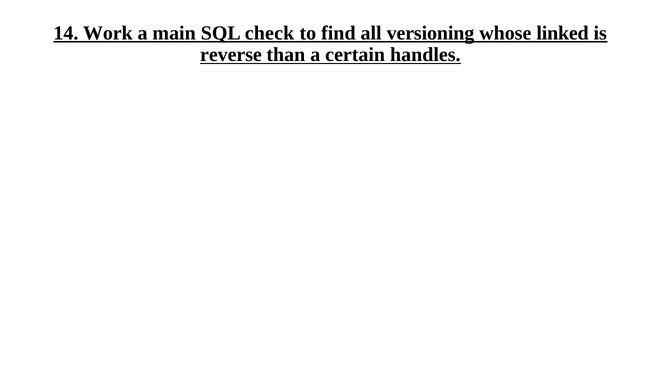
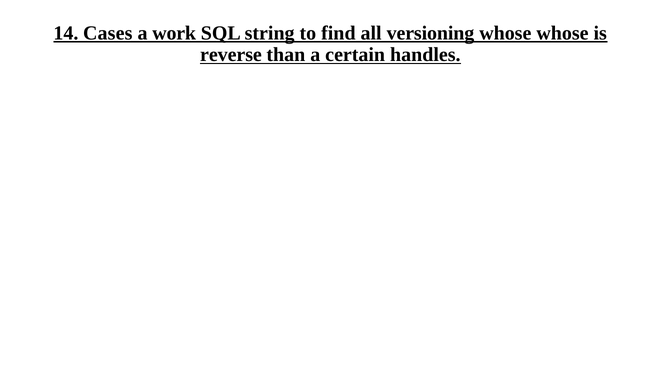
Work: Work -> Cases
main: main -> work
check: check -> string
whose linked: linked -> whose
